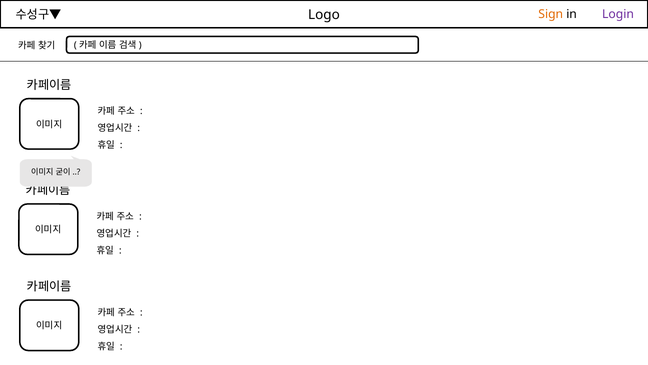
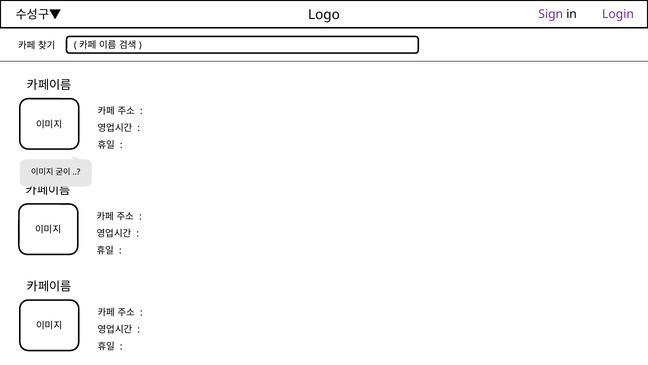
Sign colour: orange -> purple
